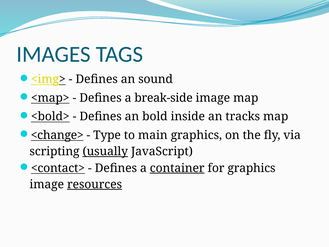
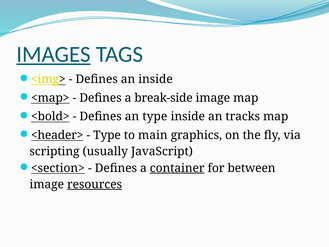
IMAGES underline: none -> present
an sound: sound -> inside
an bold: bold -> type
<change>: <change> -> <header>
usually underline: present -> none
<contact>: <contact> -> <section>
for graphics: graphics -> between
